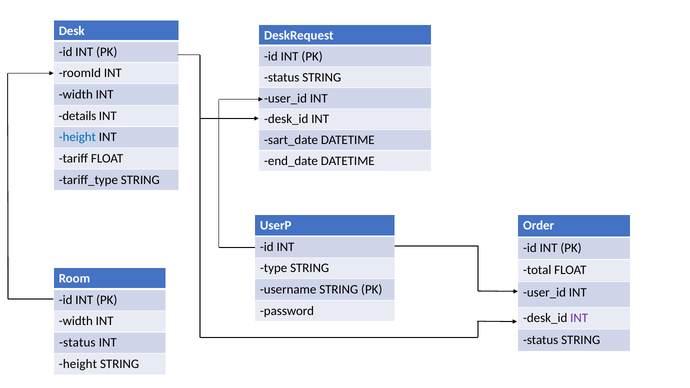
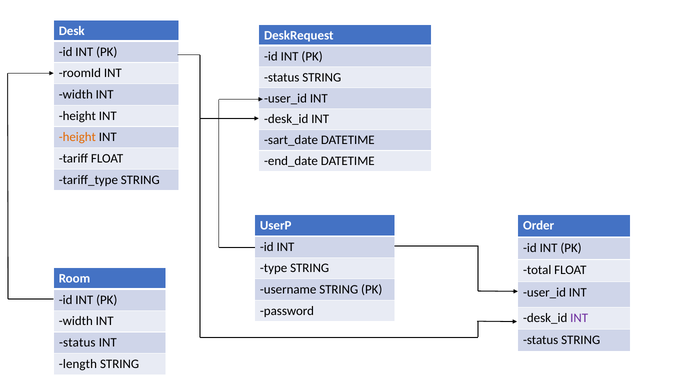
details at (77, 116): details -> height
height at (77, 137) colour: blue -> orange
height at (78, 364): height -> length
